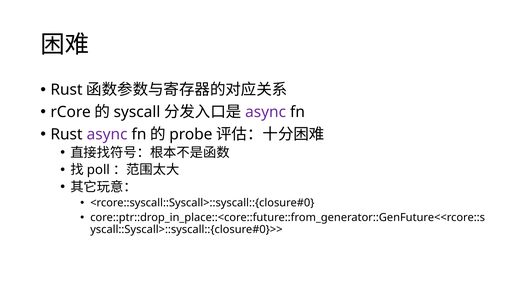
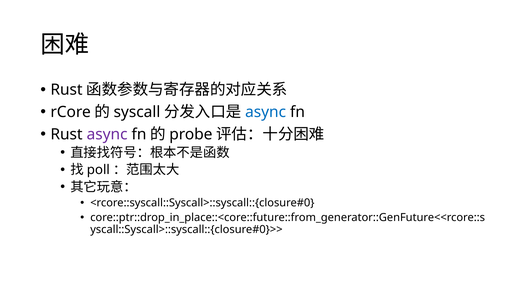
async at (266, 112) colour: purple -> blue
